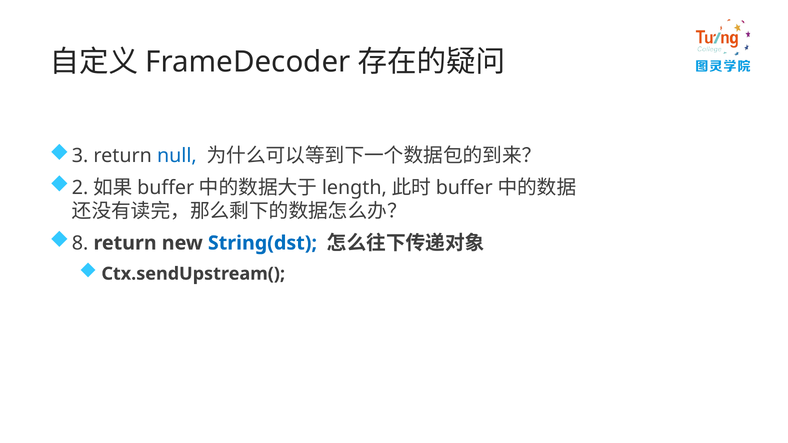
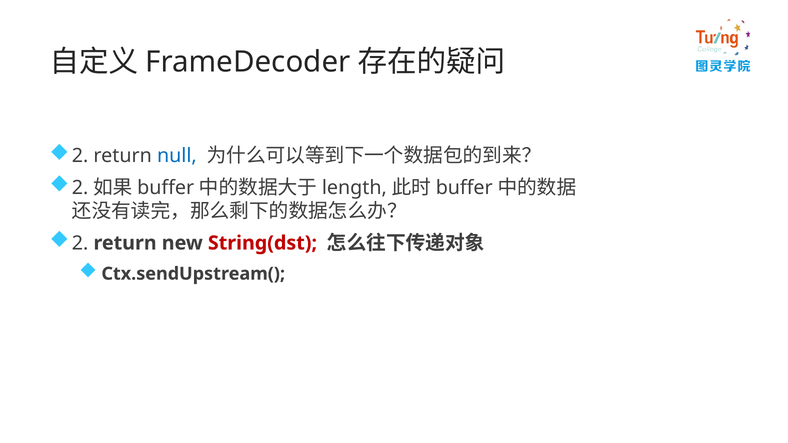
3 at (80, 156): 3 -> 2
8 at (80, 243): 8 -> 2
String(dst colour: blue -> red
